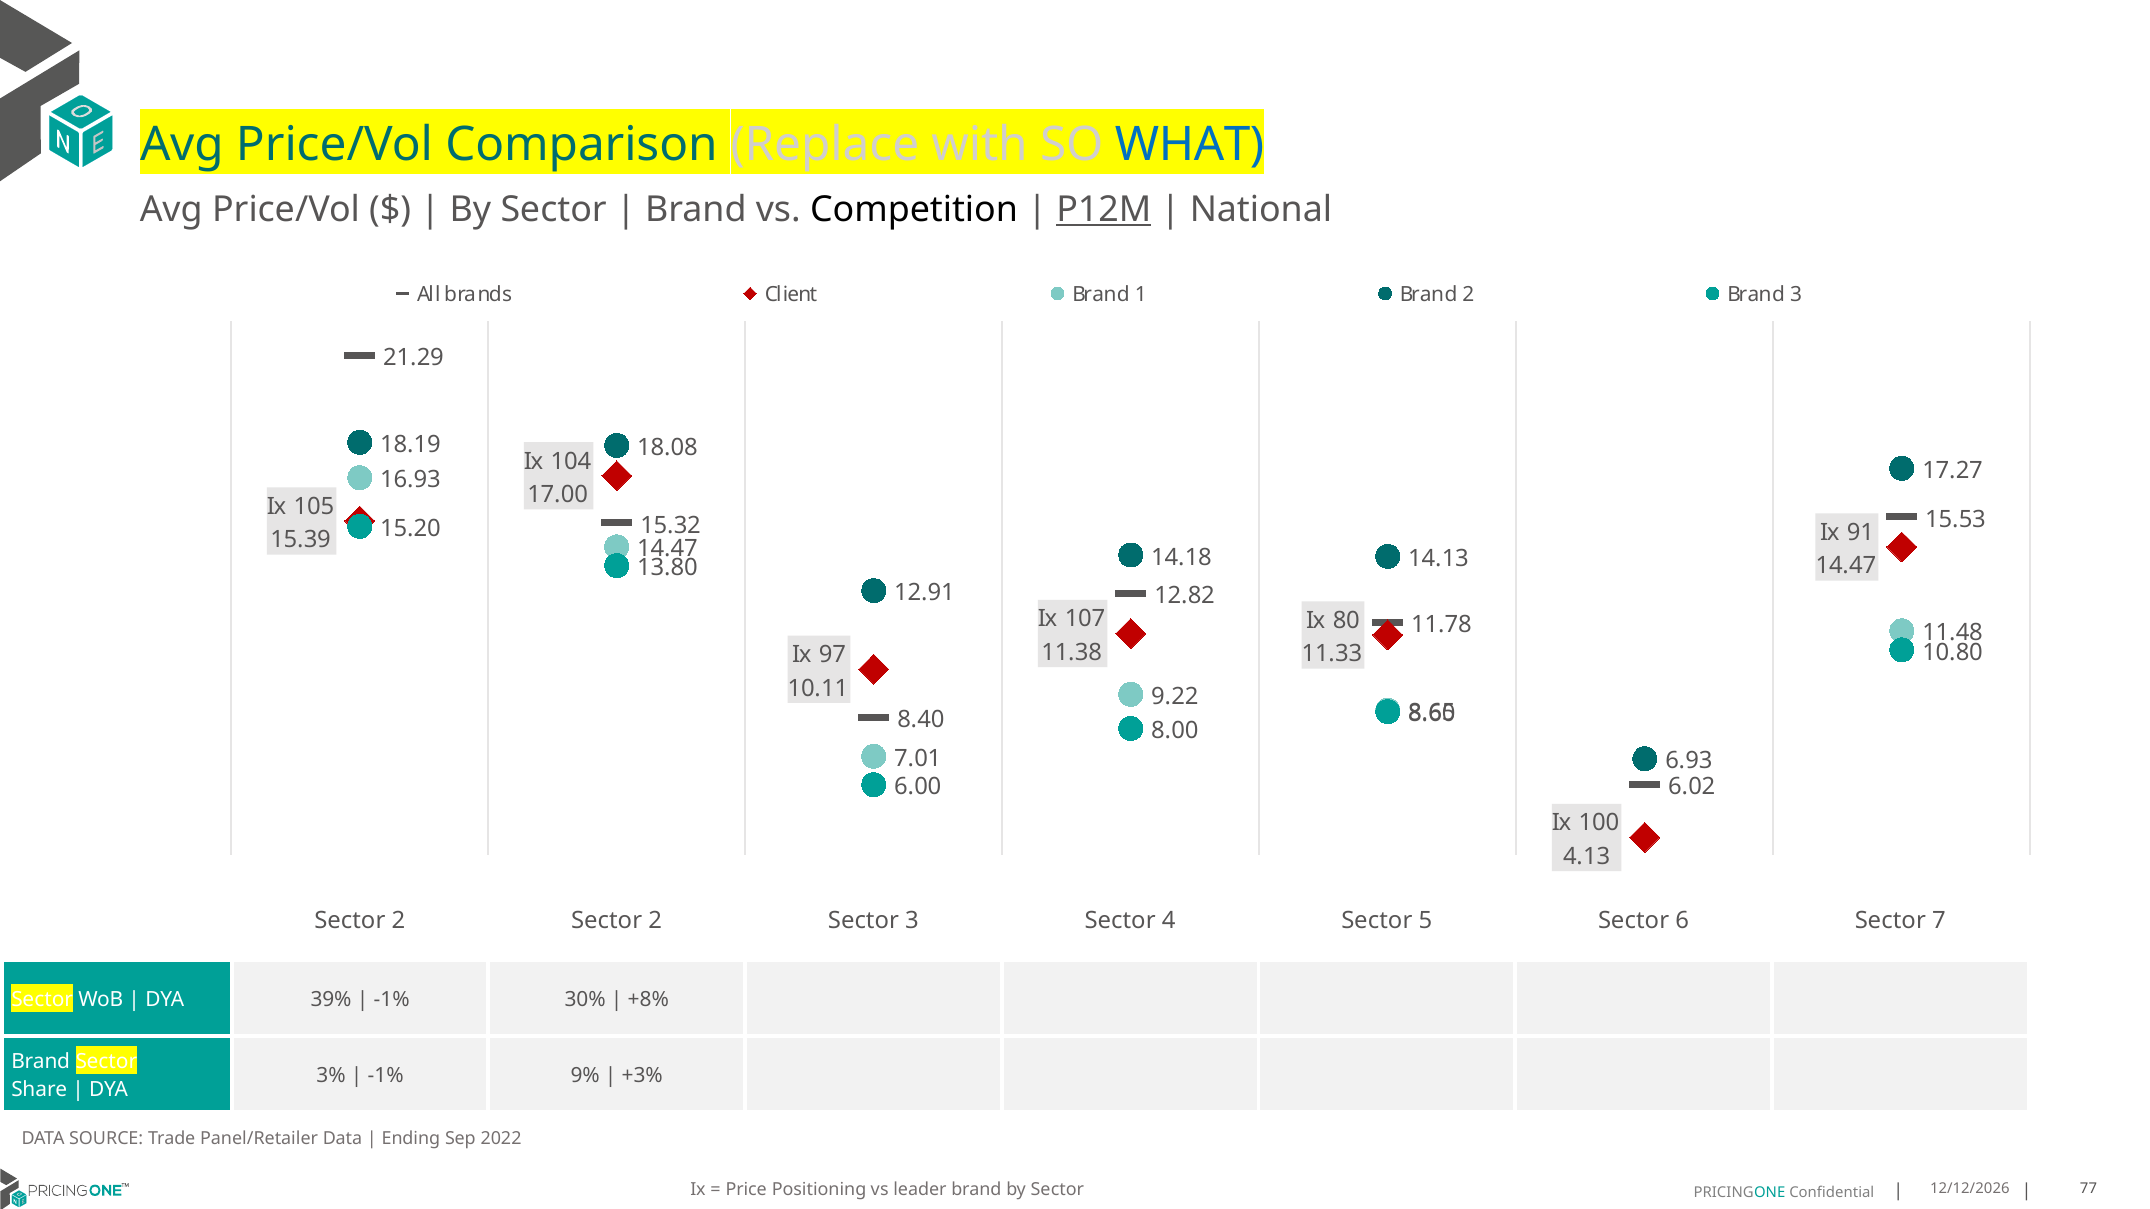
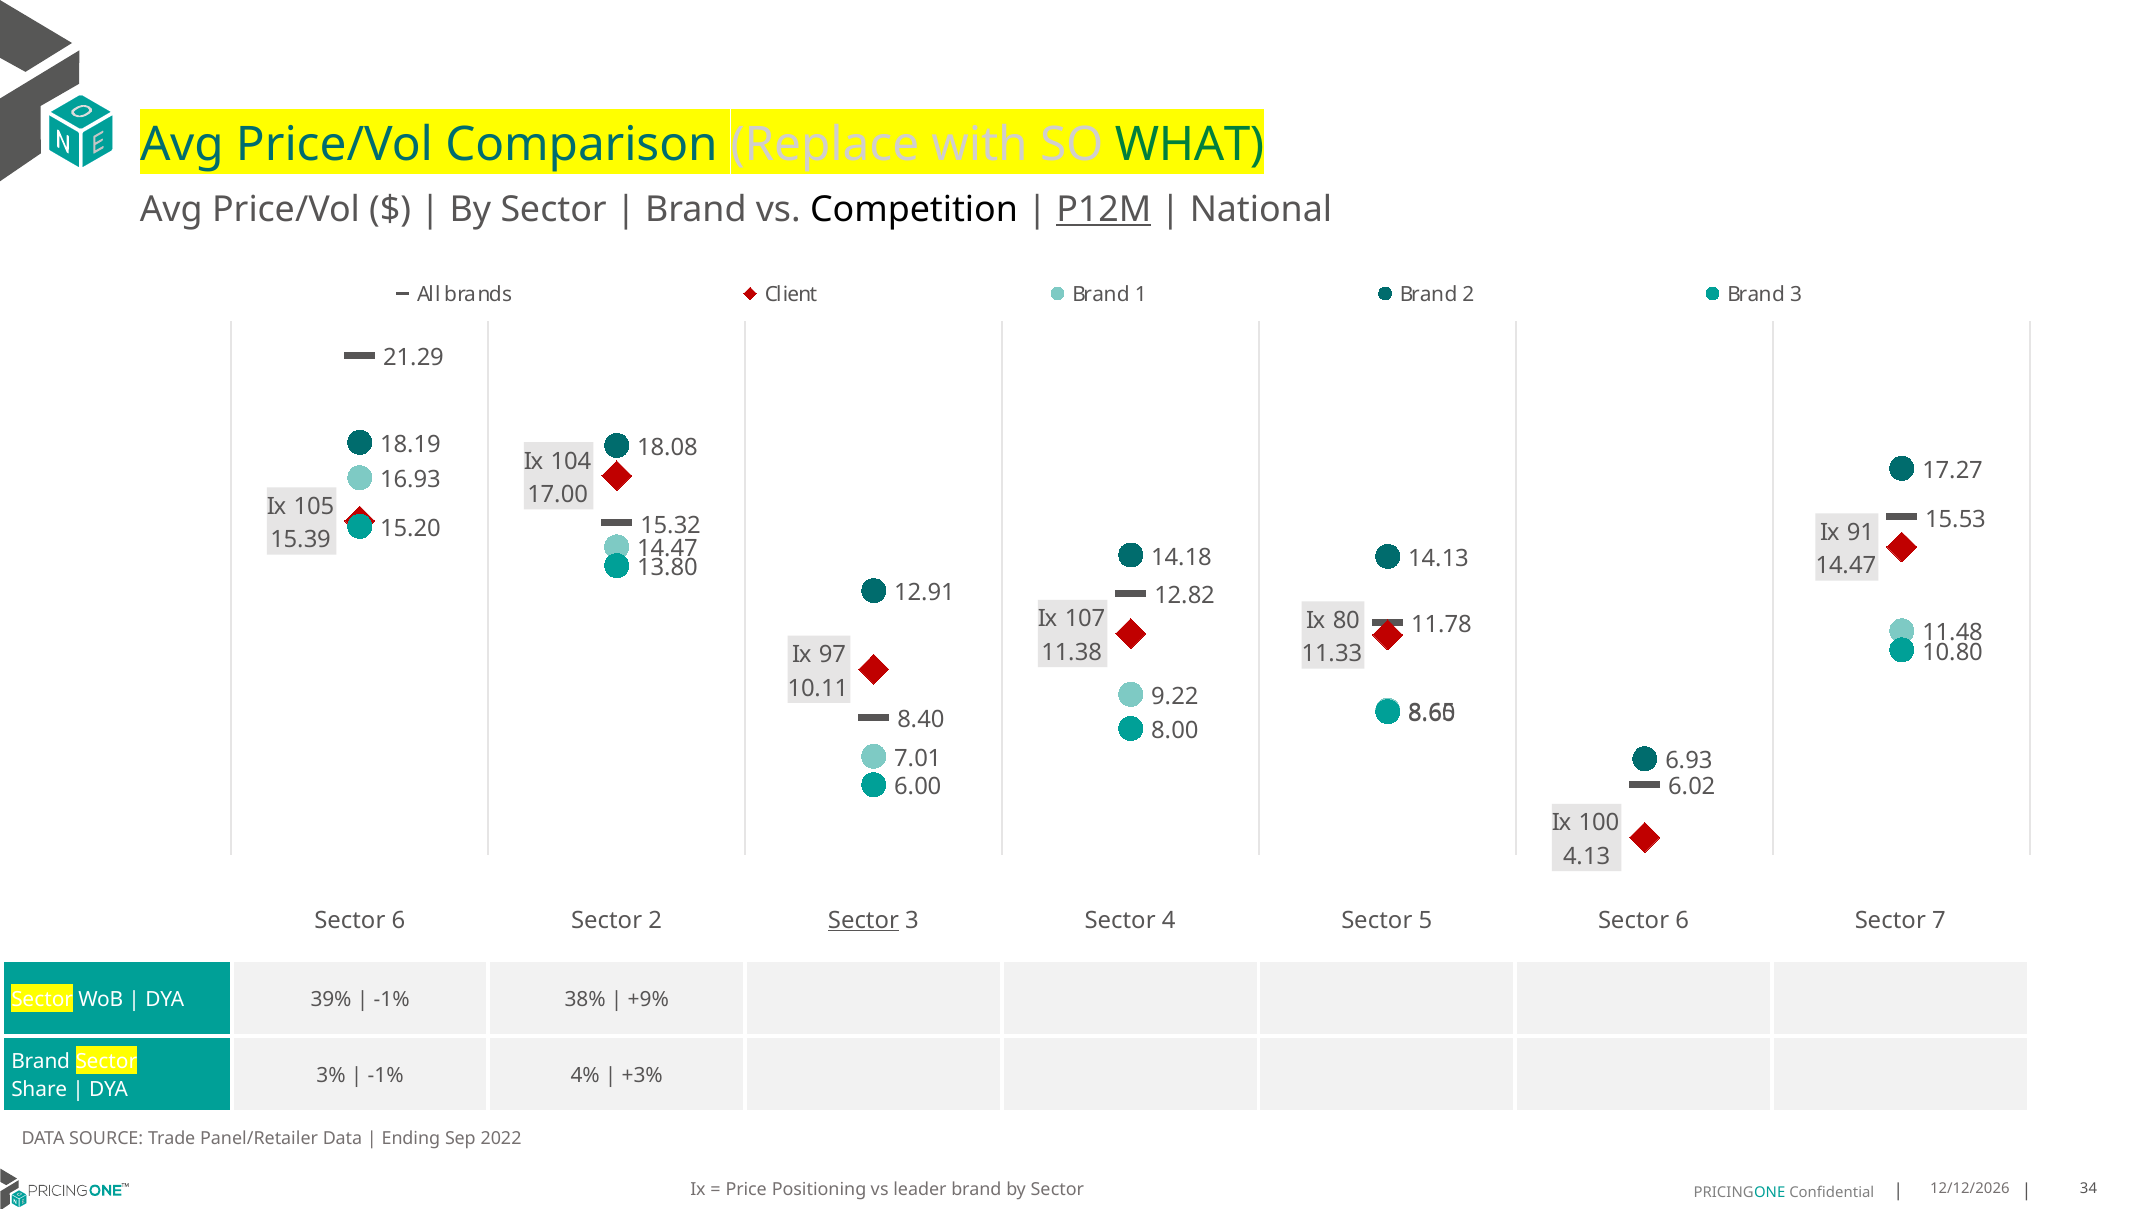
WHAT colour: blue -> green
2 at (399, 921): 2 -> 6
Sector at (863, 921) underline: none -> present
30%: 30% -> 38%
+8%: +8% -> +9%
9%: 9% -> 4%
77: 77 -> 34
